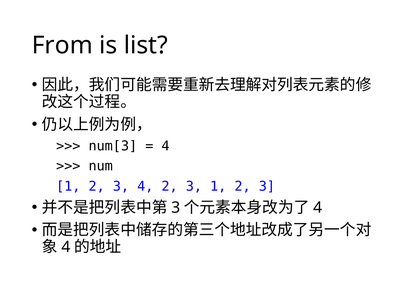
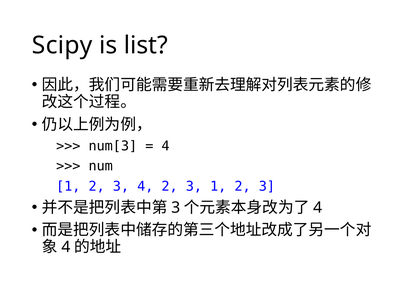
From: From -> Scipy
